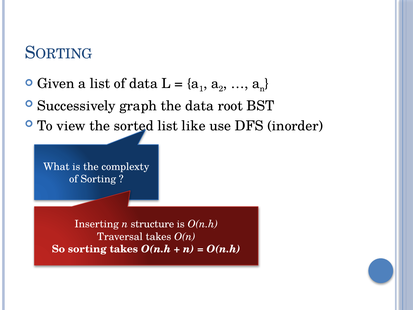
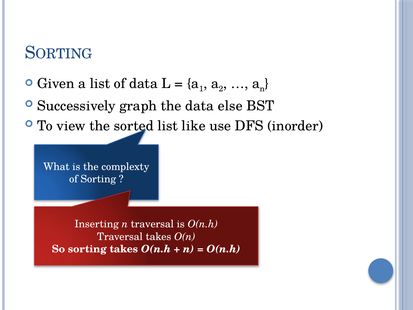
root: root -> else
n structure: structure -> traversal
